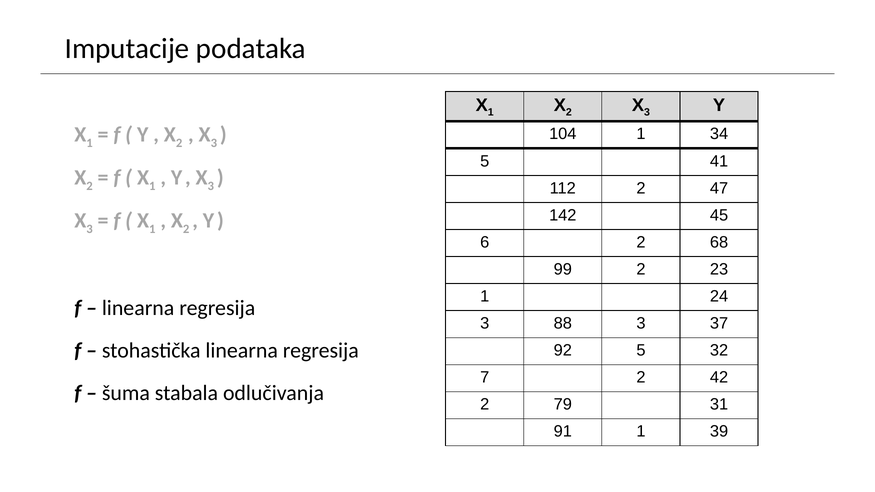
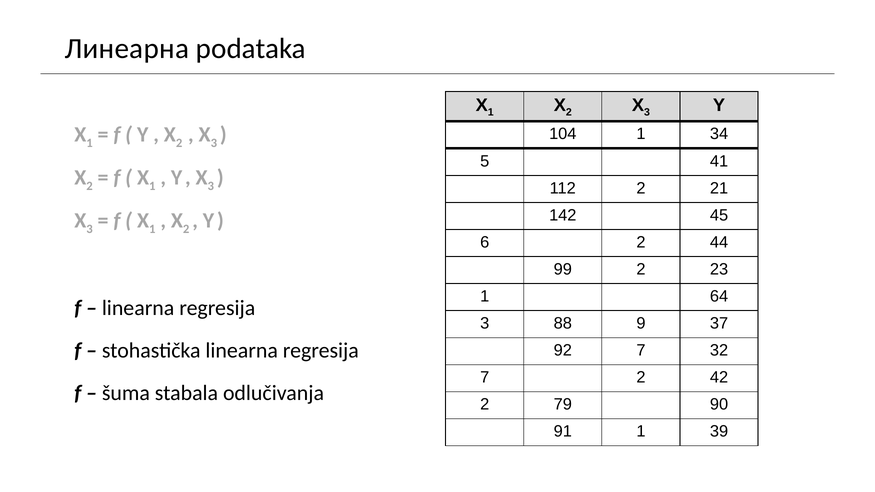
Imputacije: Imputacije -> Линеарна
47: 47 -> 21
68: 68 -> 44
24: 24 -> 64
88 3: 3 -> 9
92 5: 5 -> 7
31: 31 -> 90
